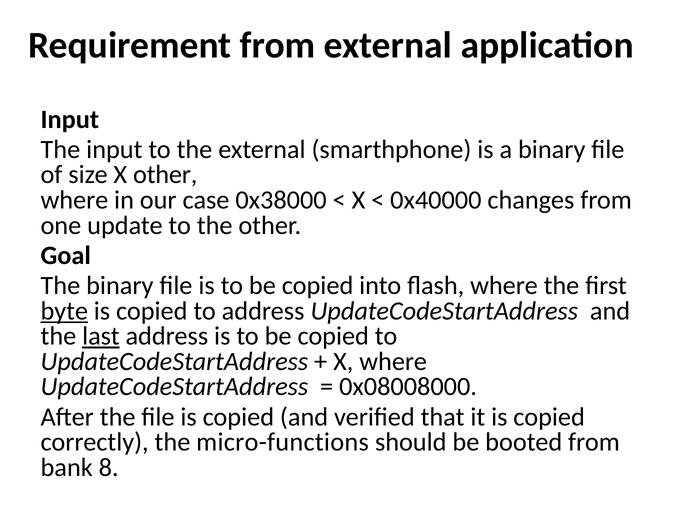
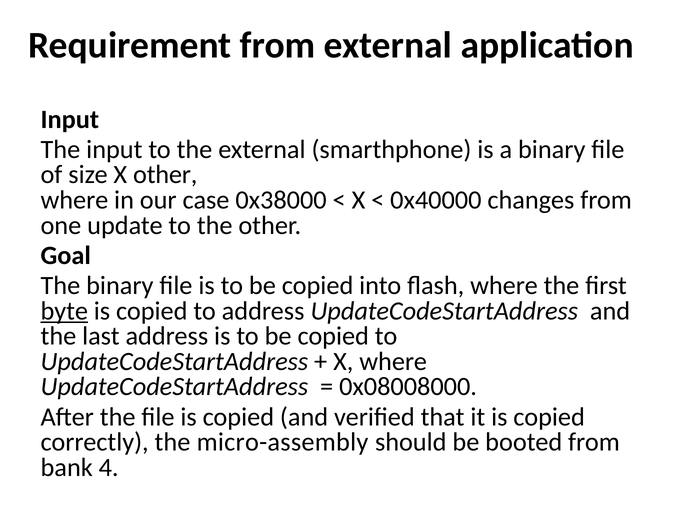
last underline: present -> none
micro-functions: micro-functions -> micro-assembly
8: 8 -> 4
